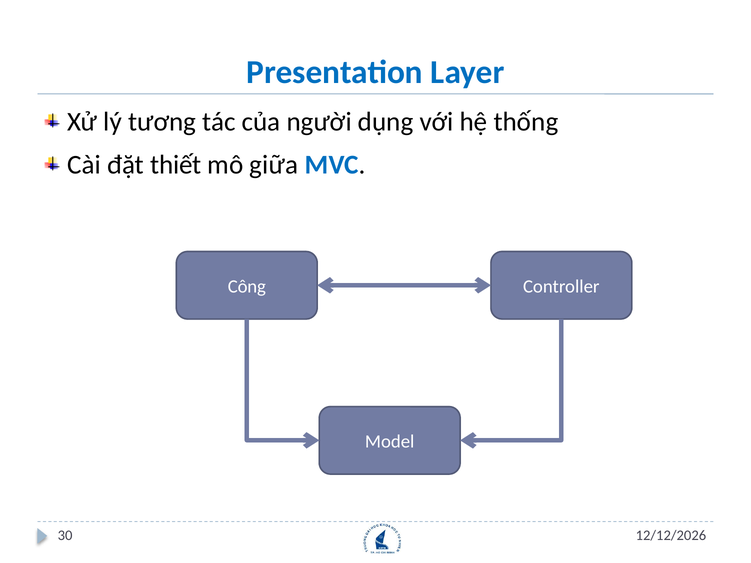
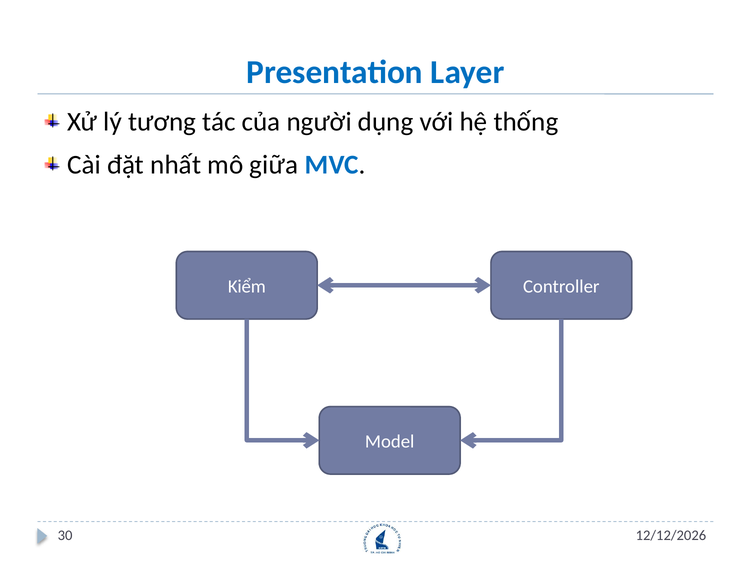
thiết: thiết -> nhất
Công: Công -> Kiểm
